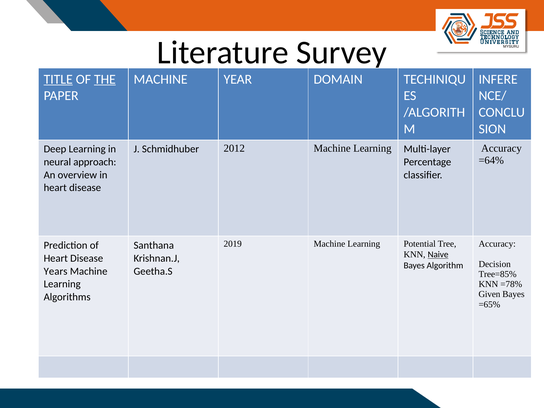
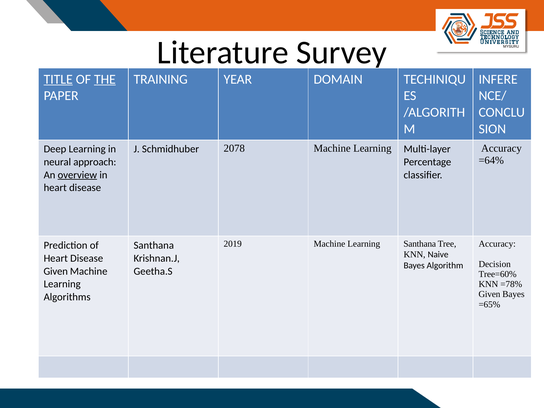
MACHINE at (161, 79): MACHINE -> TRAINING
2012: 2012 -> 2078
overview underline: none -> present
Learning Potential: Potential -> Santhana
Naive underline: present -> none
Years at (56, 271): Years -> Given
Tree=85%: Tree=85% -> Tree=60%
